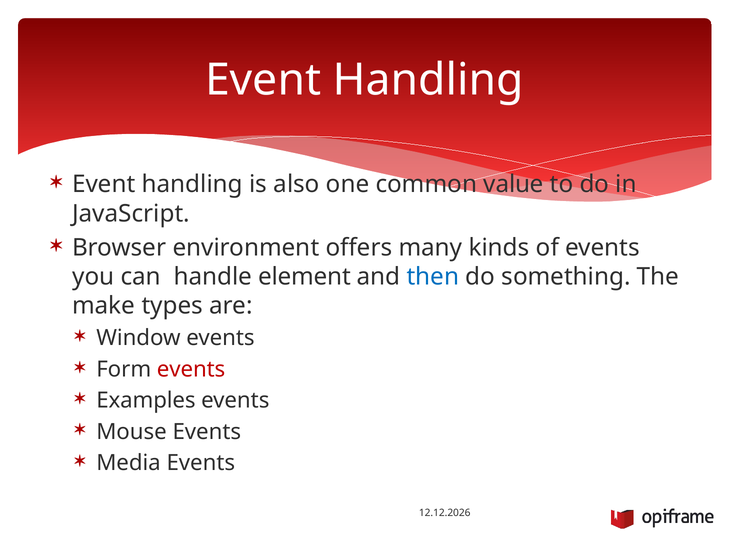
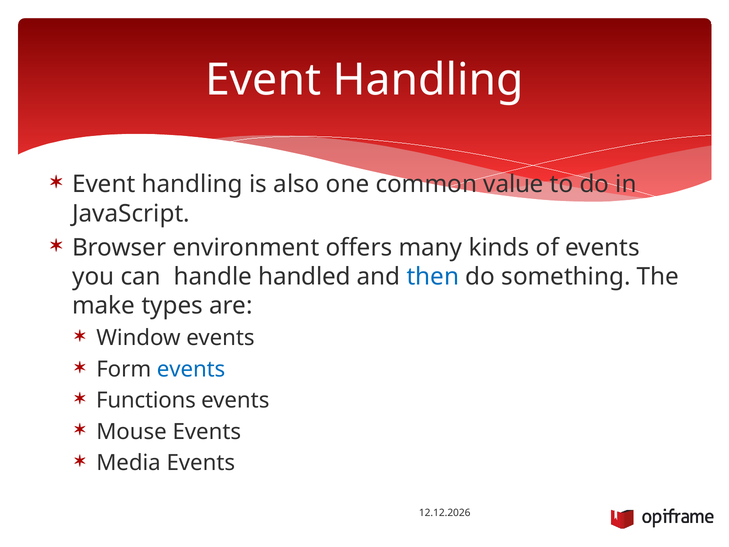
element: element -> handled
events at (191, 369) colour: red -> blue
Examples: Examples -> Functions
